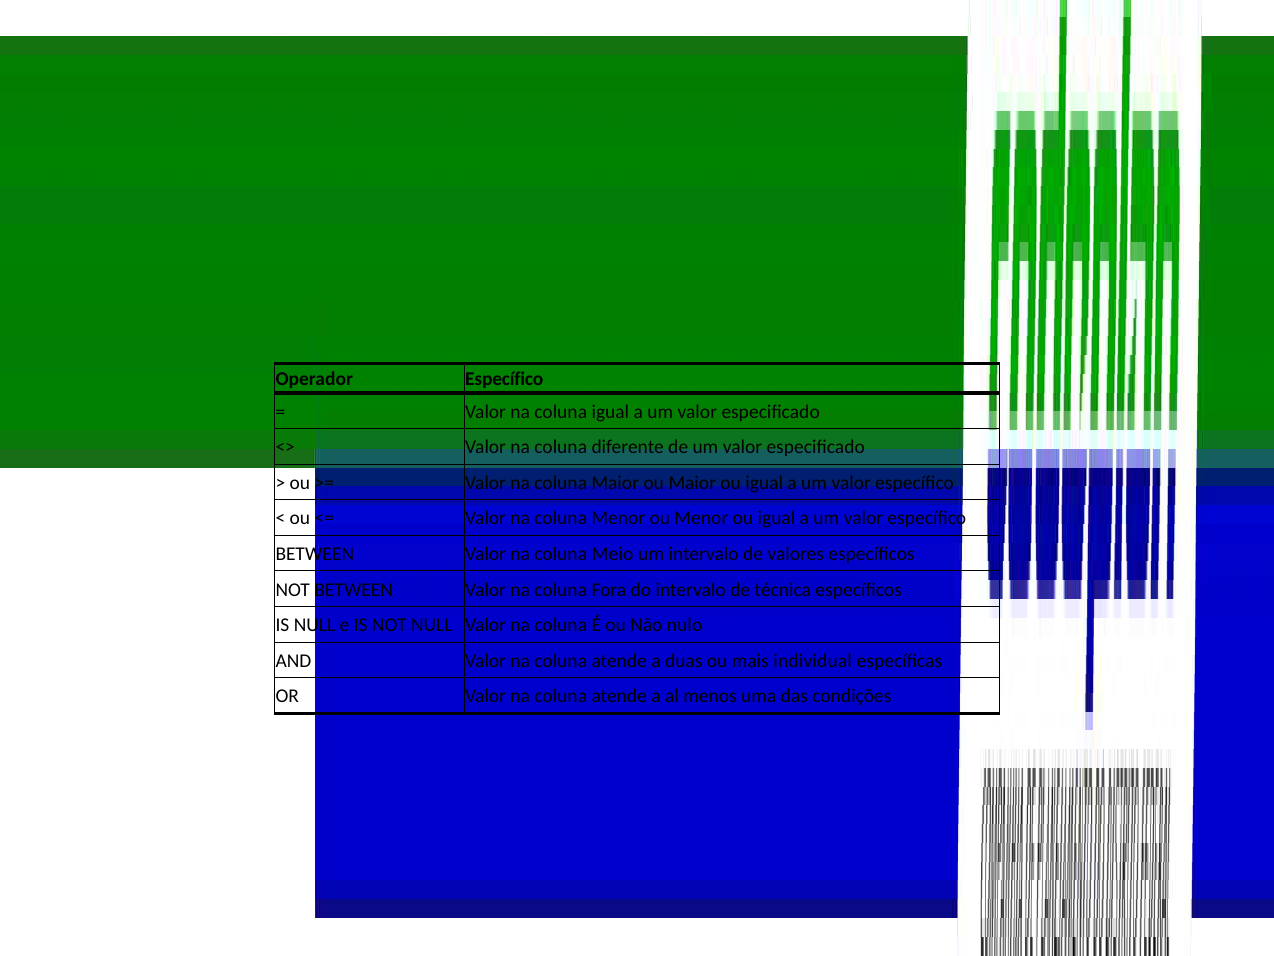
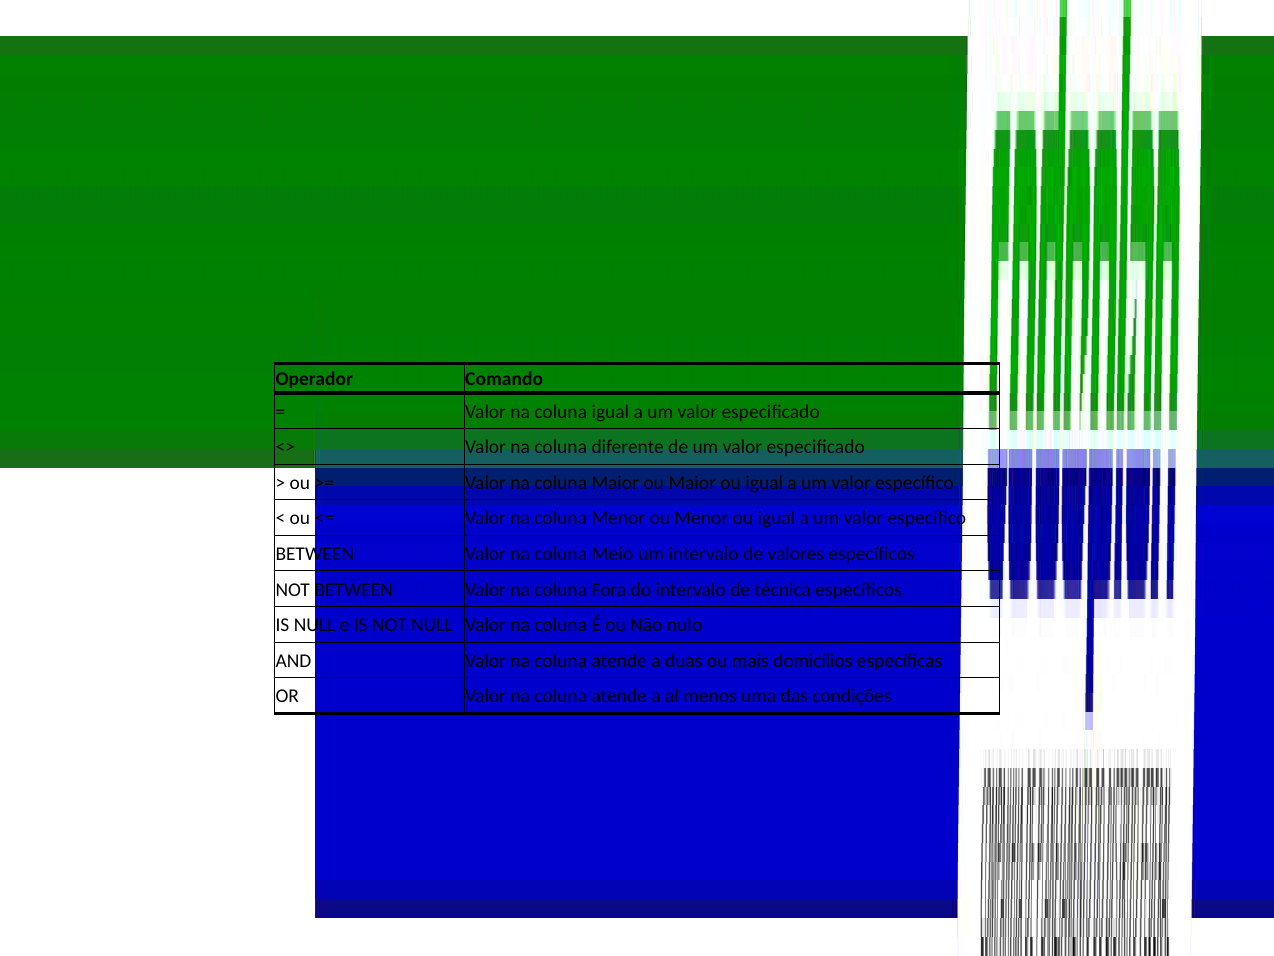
Operador Específico: Específico -> Comando
individual: individual -> domicílios
